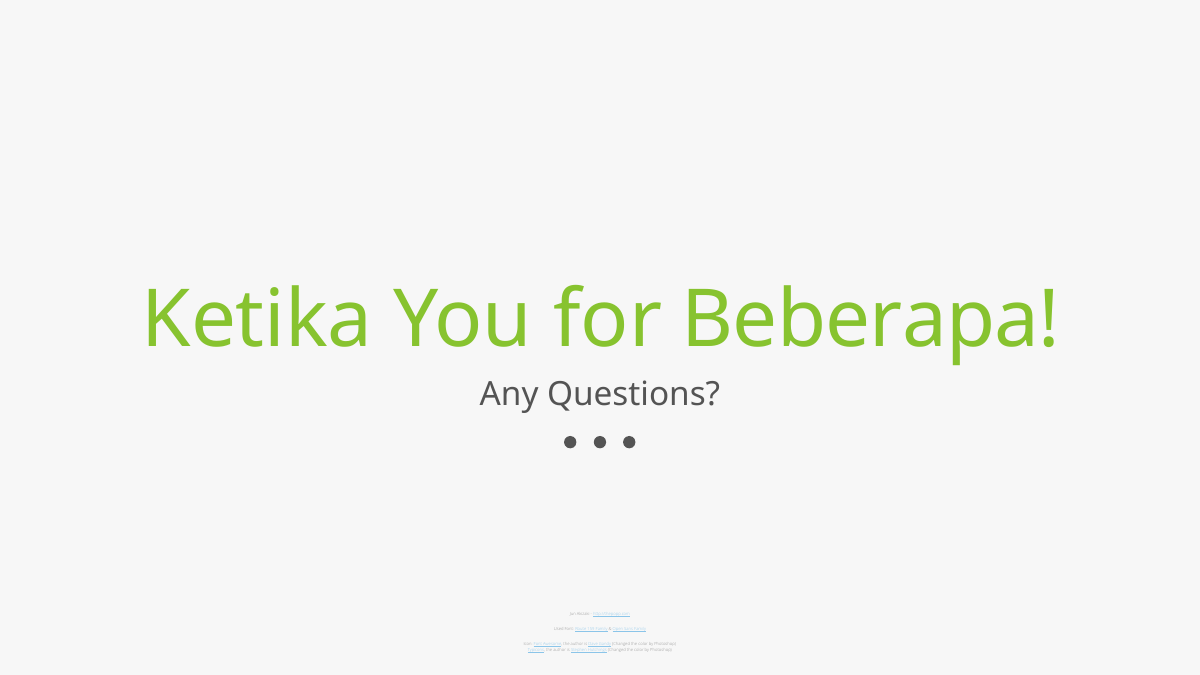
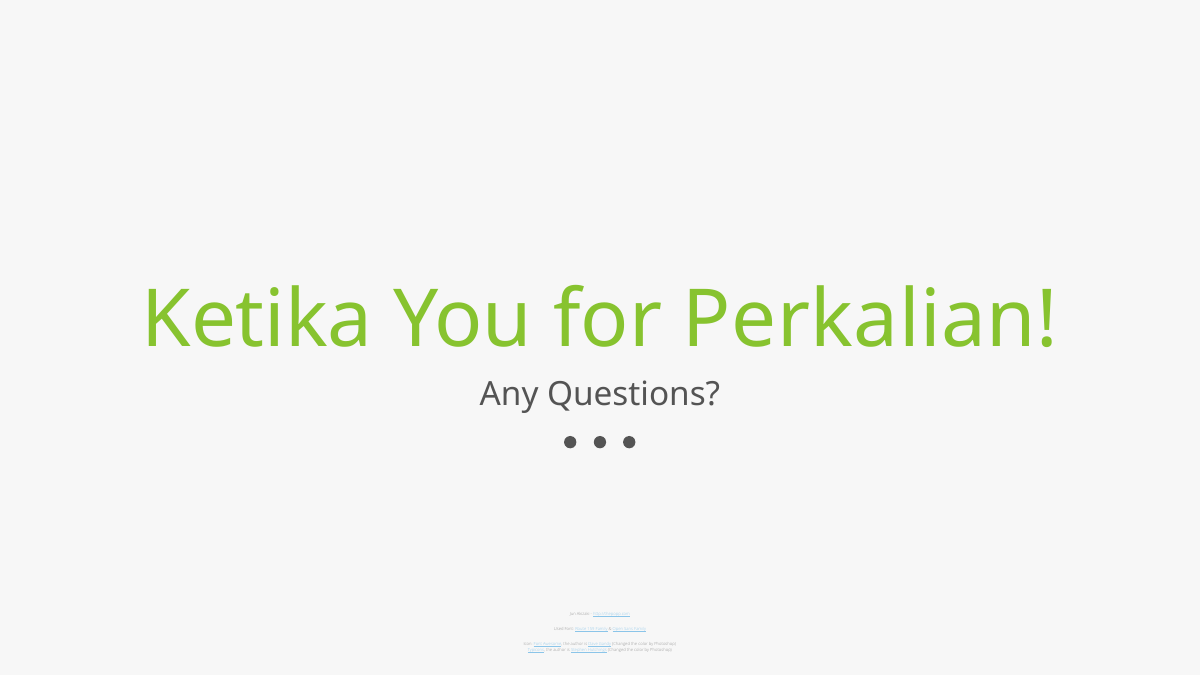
Beberapa: Beberapa -> Perkalian
